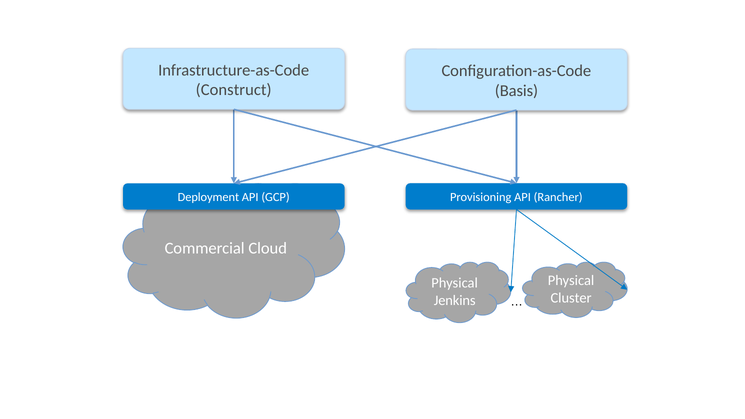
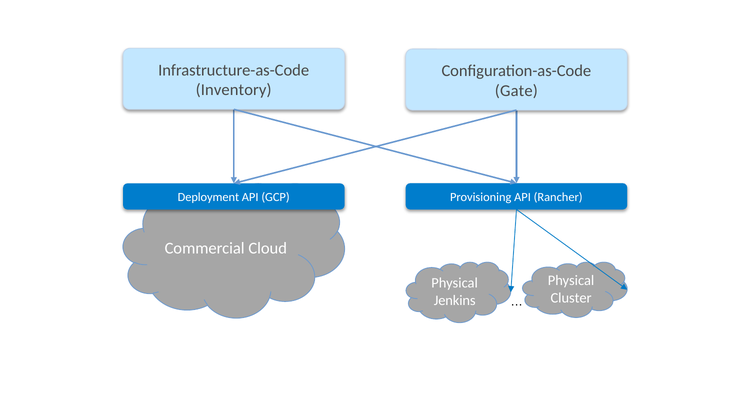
Construct: Construct -> Inventory
Basis: Basis -> Gate
